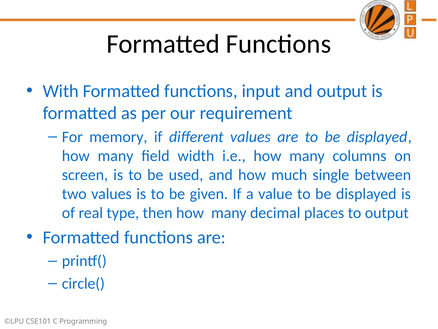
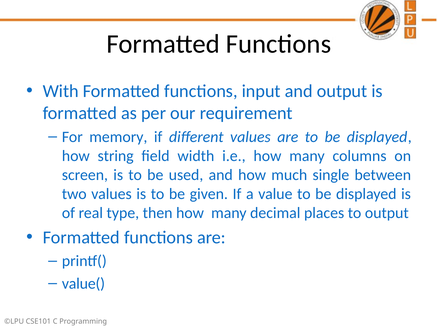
many at (116, 156): many -> string
circle(: circle( -> value(
